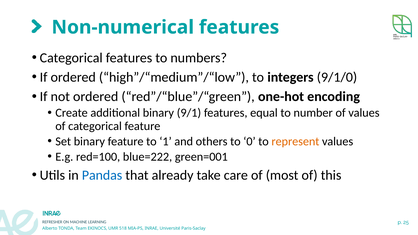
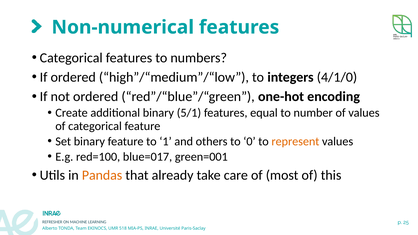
9/1/0: 9/1/0 -> 4/1/0
9/1: 9/1 -> 5/1
blue=222: blue=222 -> blue=017
Pandas colour: blue -> orange
